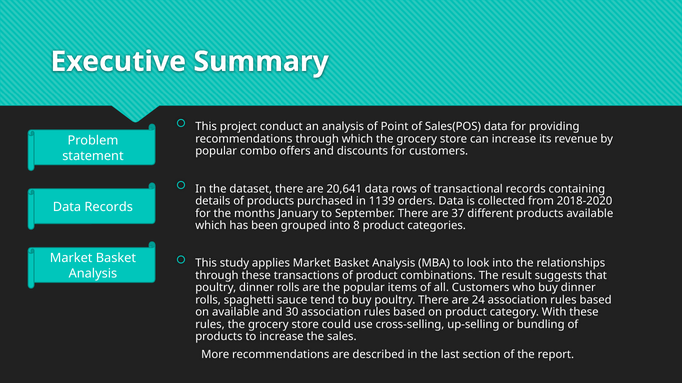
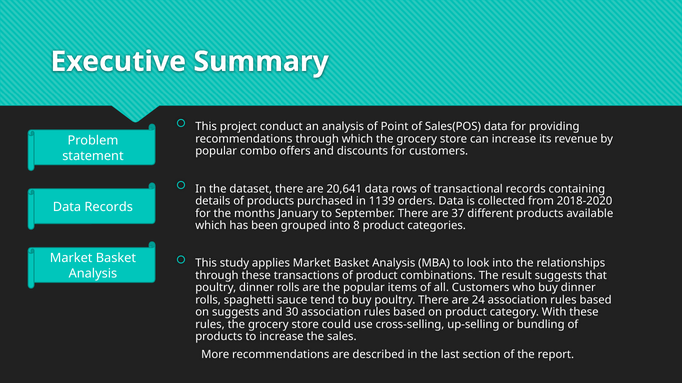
on available: available -> suggests
